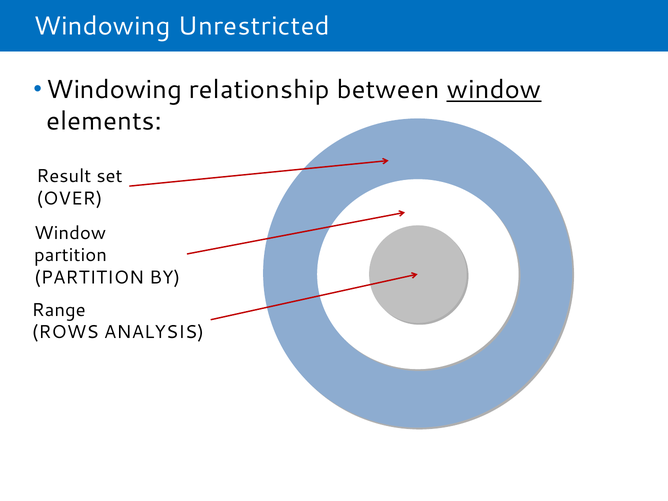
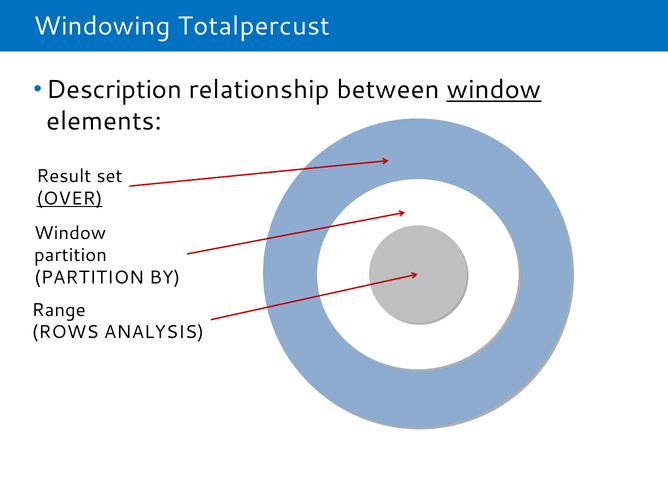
Unrestricted: Unrestricted -> Totalpercust
Windowing at (114, 90): Windowing -> Description
OVER underline: none -> present
